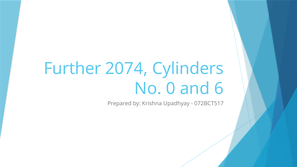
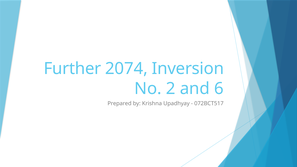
Cylinders: Cylinders -> Inversion
0: 0 -> 2
